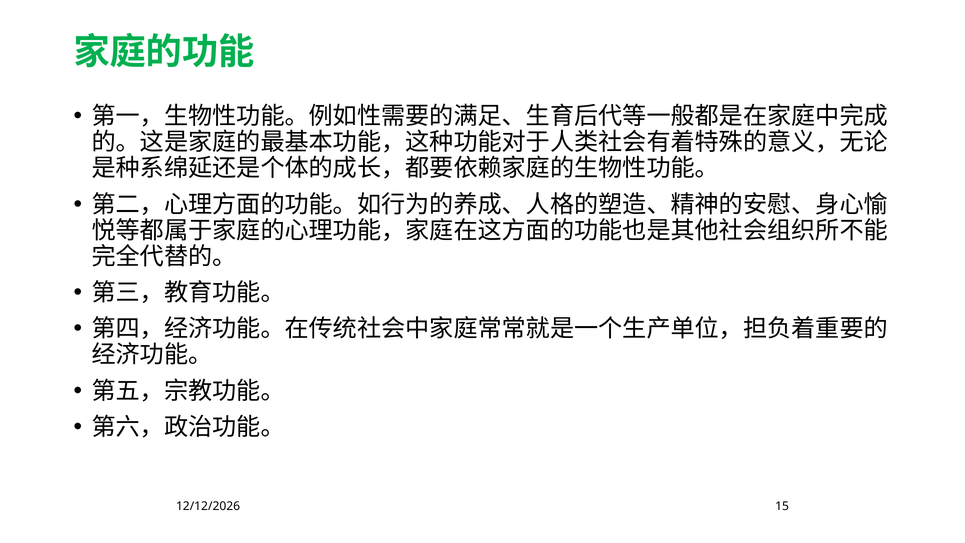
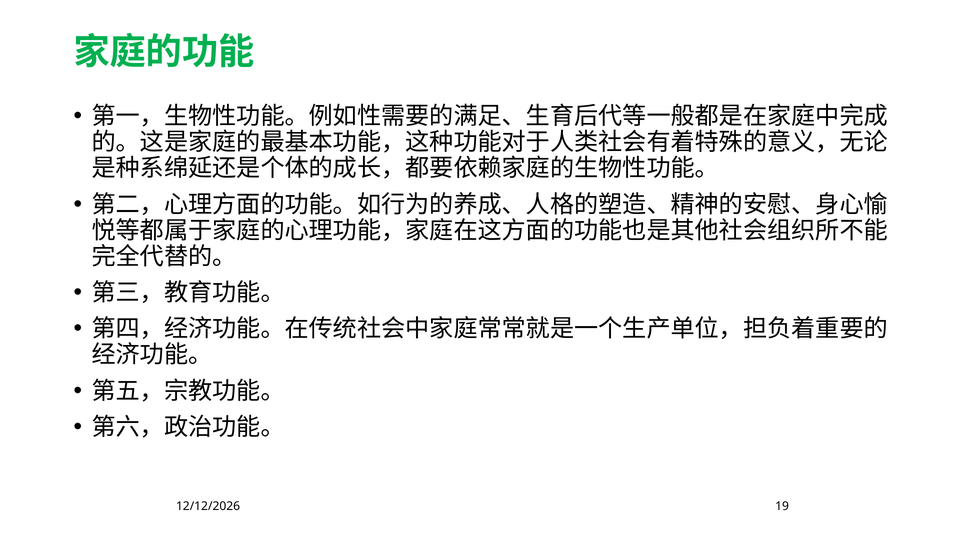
15: 15 -> 19
